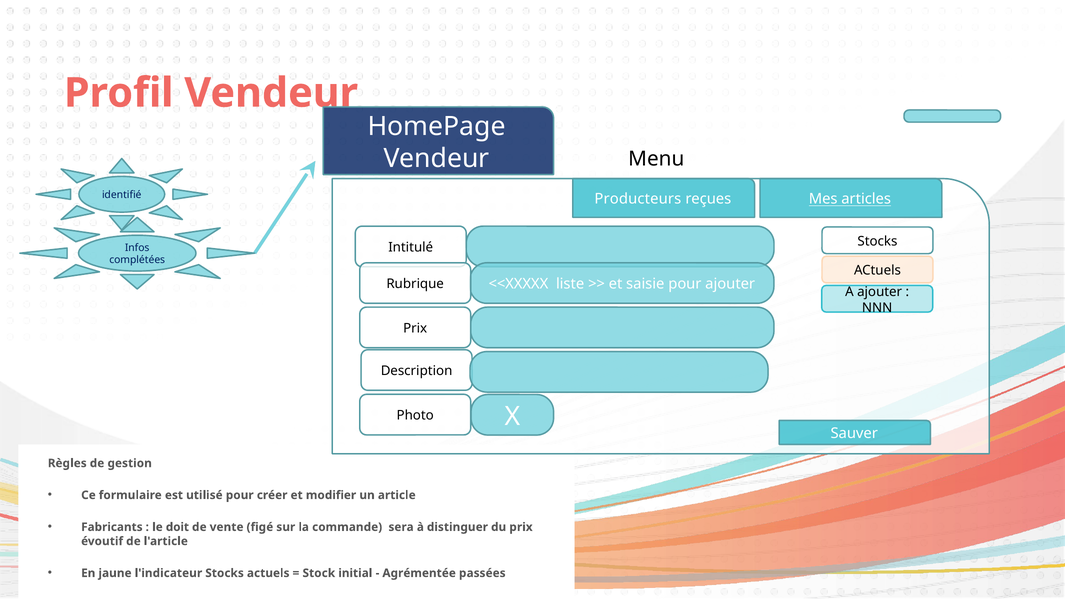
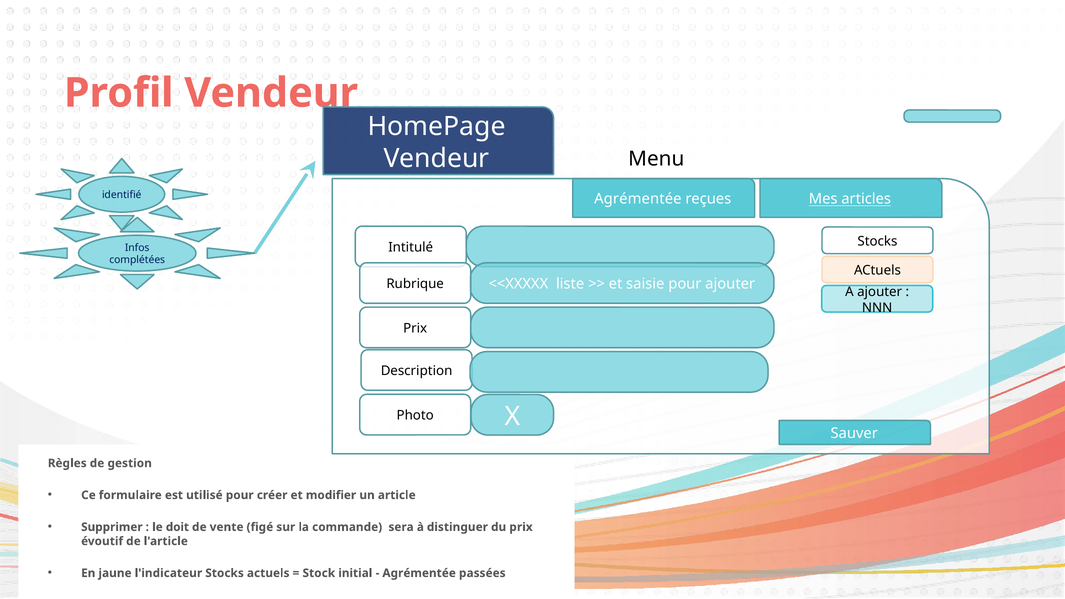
Producteurs at (638, 199): Producteurs -> Agrémentée
Fabricants: Fabricants -> Supprimer
